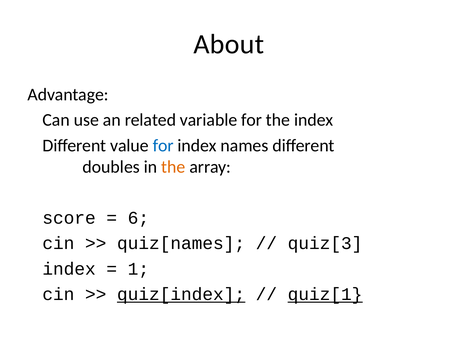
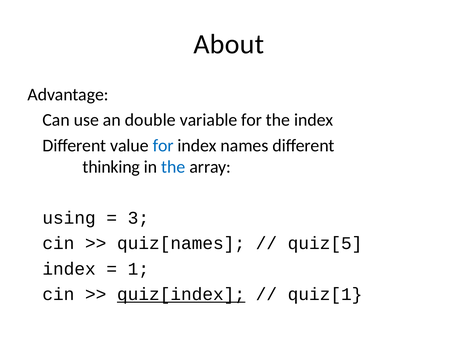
related: related -> double
doubles: doubles -> thinking
the at (173, 167) colour: orange -> blue
score: score -> using
6: 6 -> 3
quiz[3: quiz[3 -> quiz[5
quiz[1 underline: present -> none
